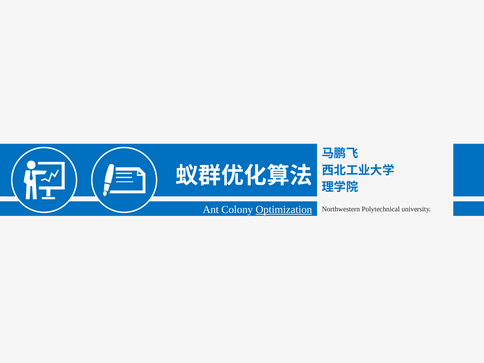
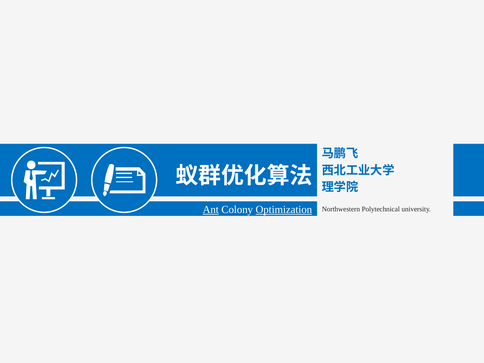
Ant underline: none -> present
